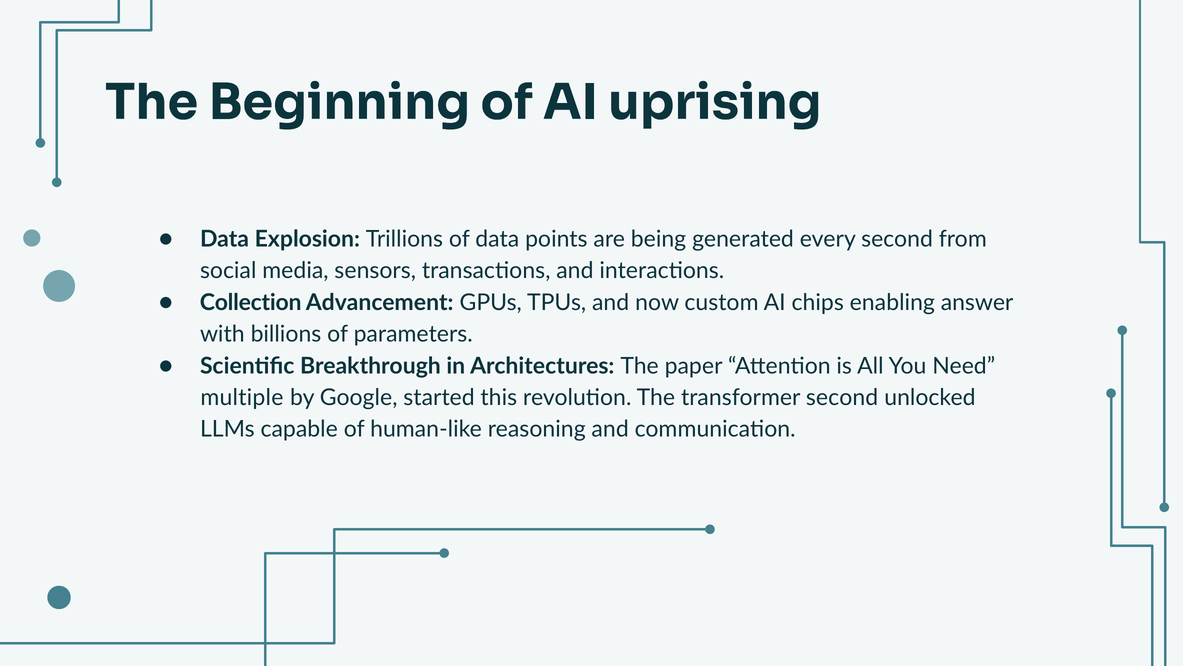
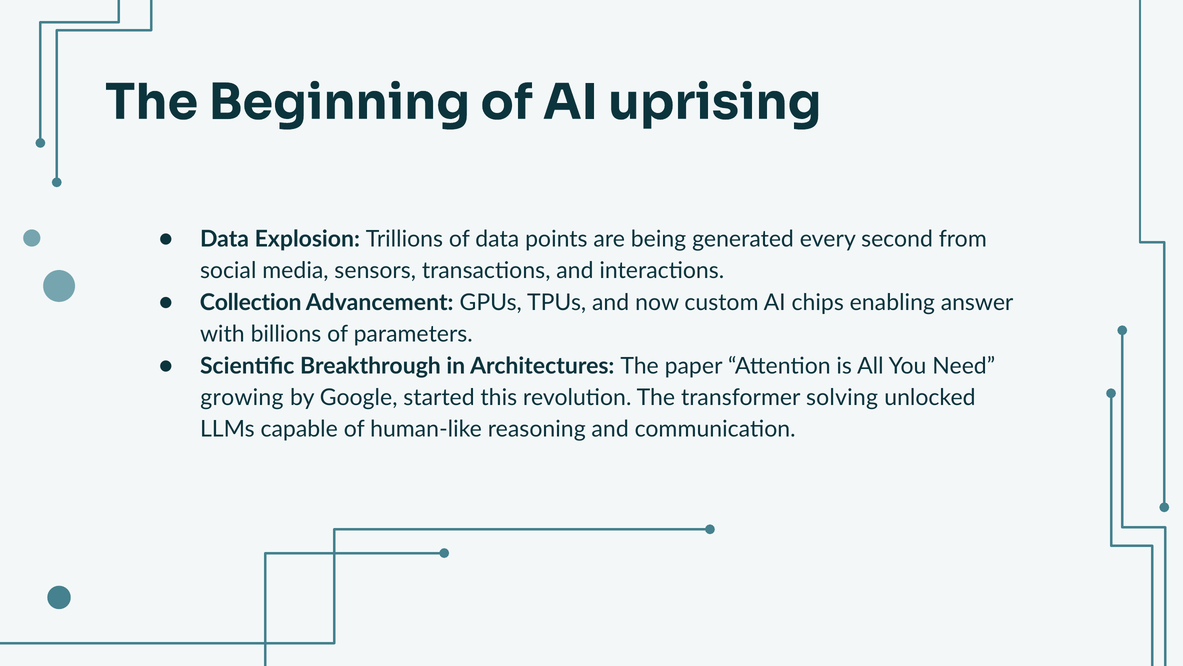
multiple: multiple -> growing
transformer second: second -> solving
